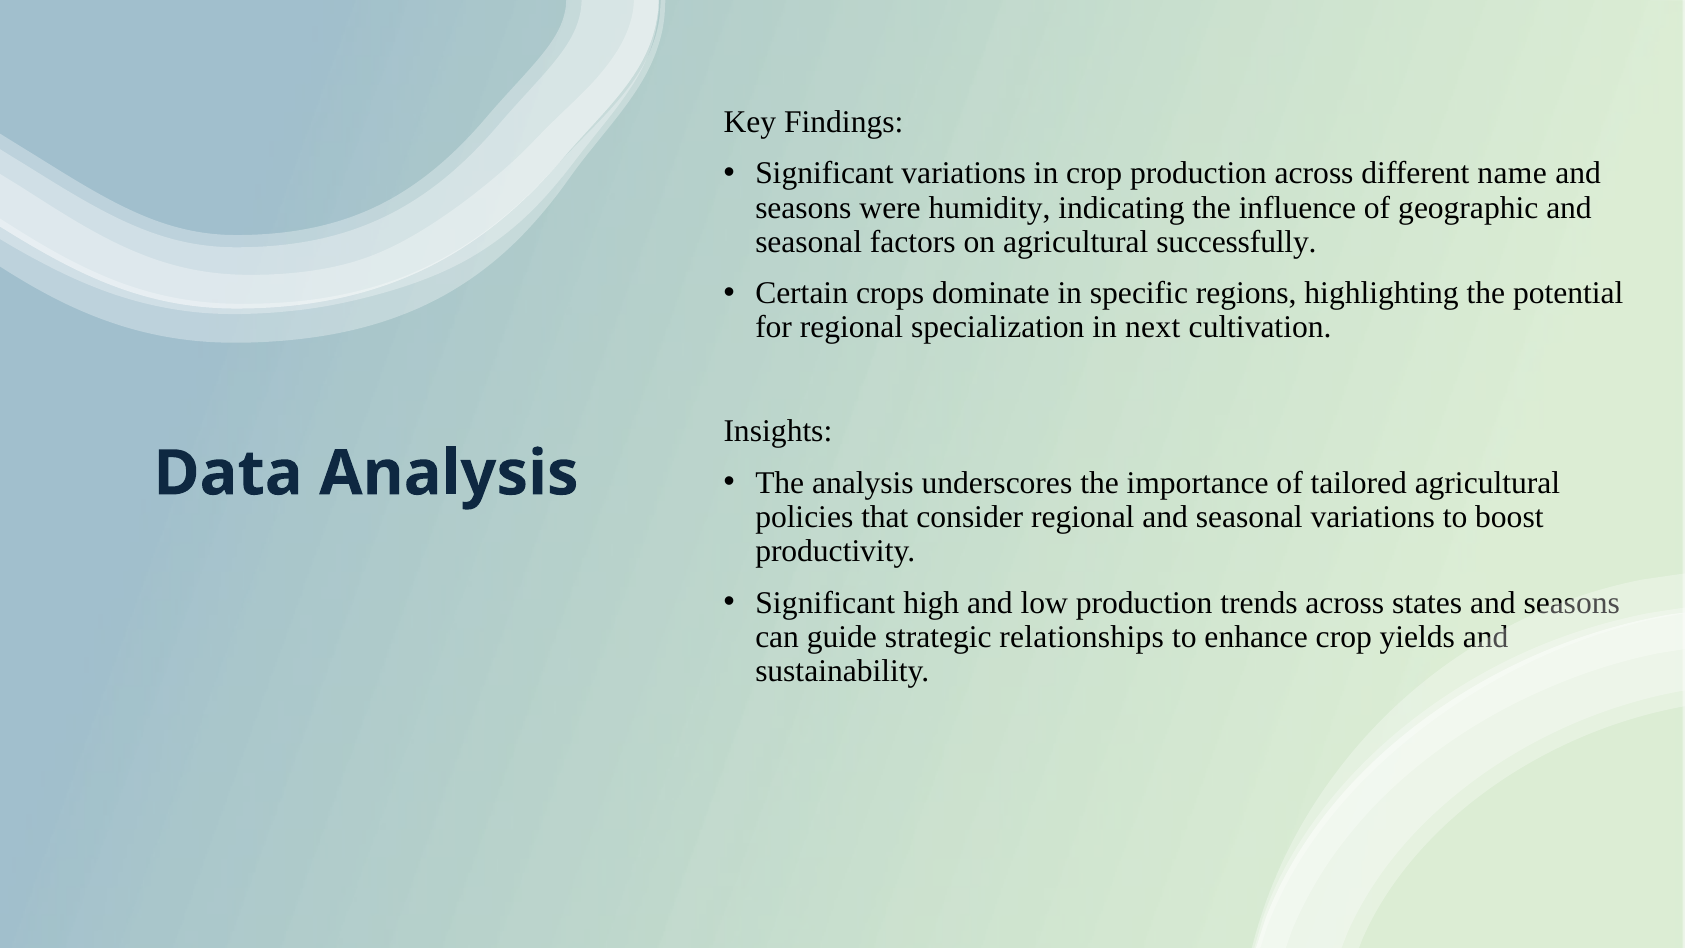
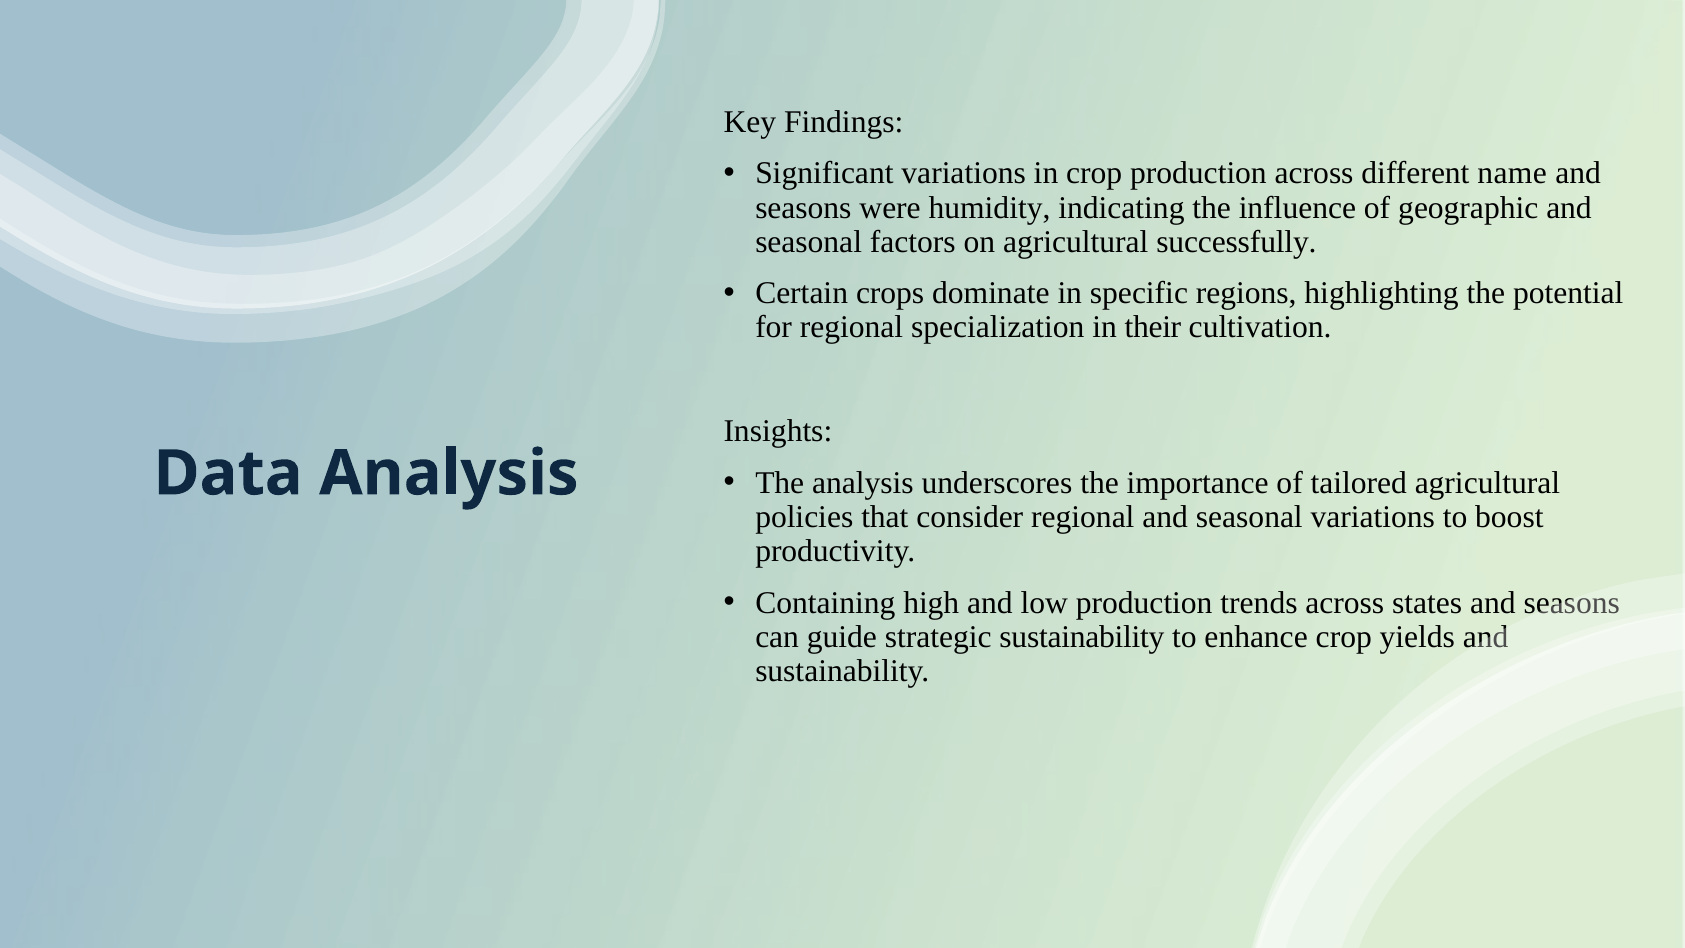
next: next -> their
Significant at (825, 602): Significant -> Containing
strategic relationships: relationships -> sustainability
